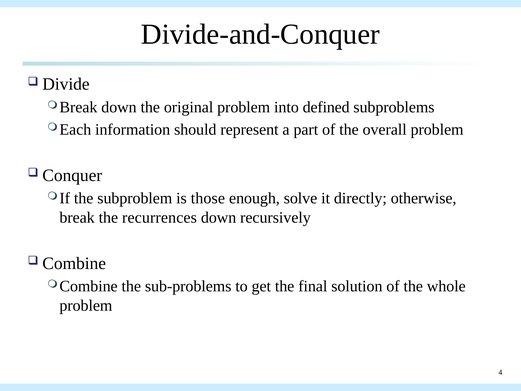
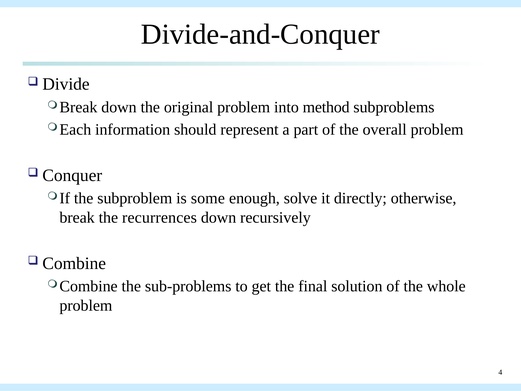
defined: defined -> method
those: those -> some
